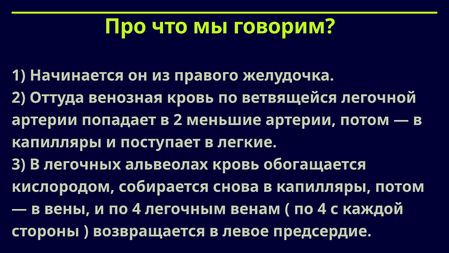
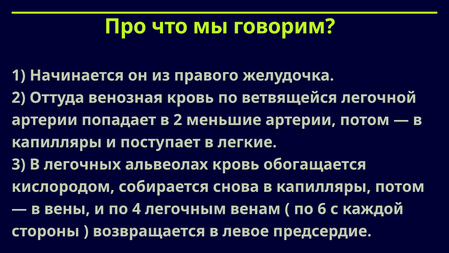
4 at (322, 209): 4 -> 6
